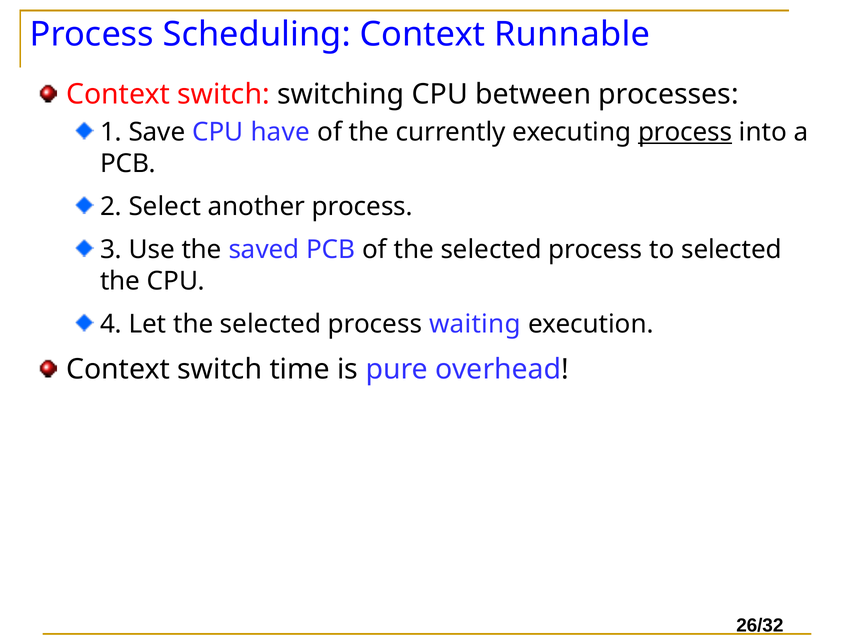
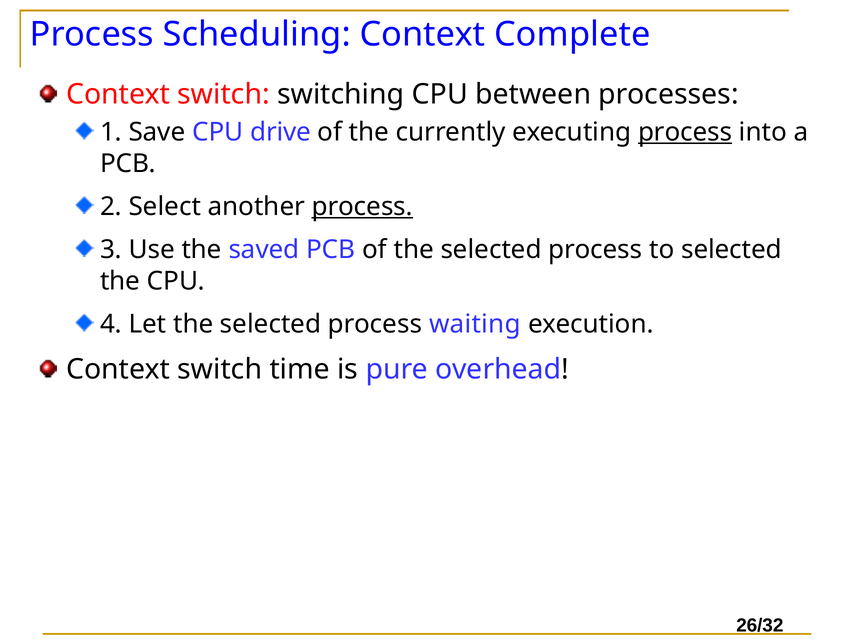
Runnable: Runnable -> Complete
have: have -> drive
process at (362, 207) underline: none -> present
